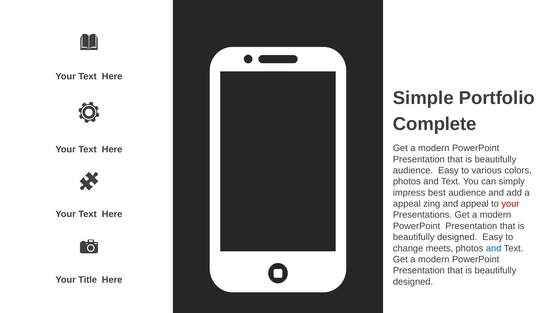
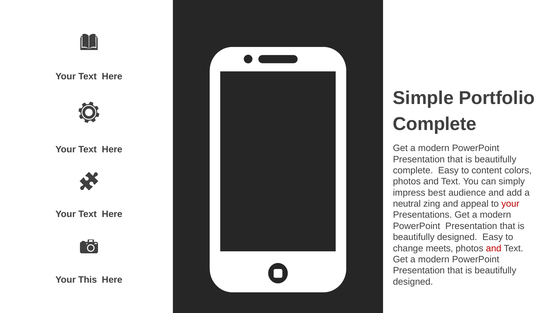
audience at (413, 170): audience -> complete
various: various -> content
appeal at (407, 204): appeal -> neutral
and at (494, 248) colour: blue -> red
Title: Title -> This
